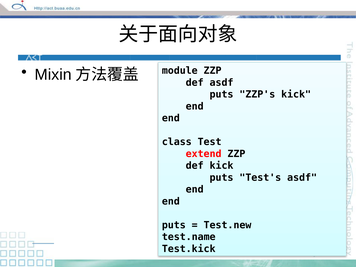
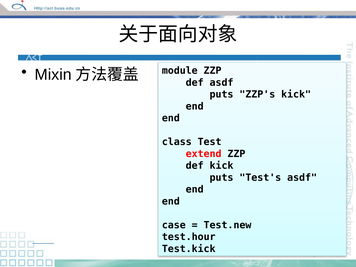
puts at (174, 225): puts -> case
test.name: test.name -> test.hour
